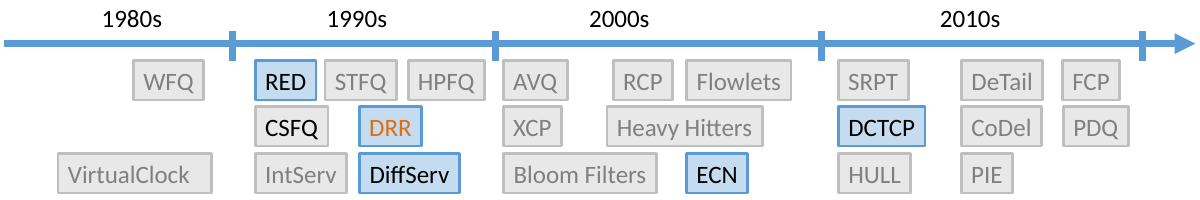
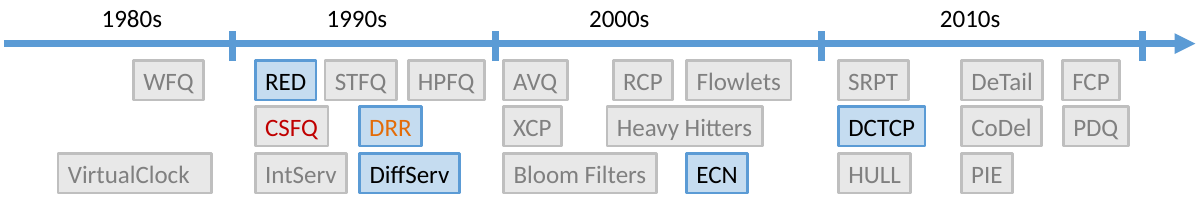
CSFQ colour: black -> red
